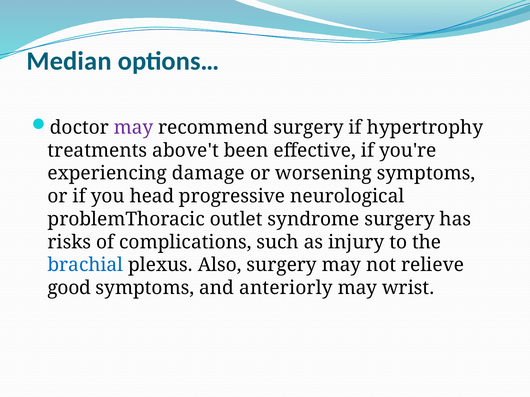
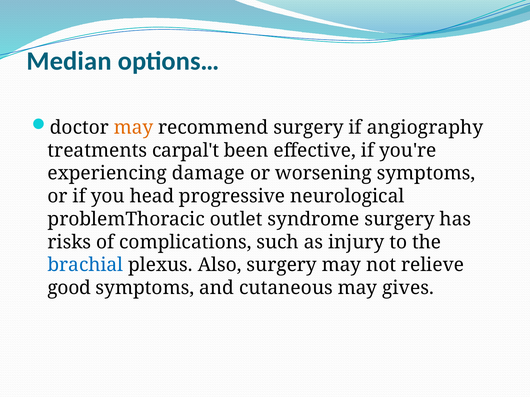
may at (134, 128) colour: purple -> orange
hypertrophy: hypertrophy -> angiography
above't: above't -> carpal't
anteriorly: anteriorly -> cutaneous
wrist: wrist -> gives
